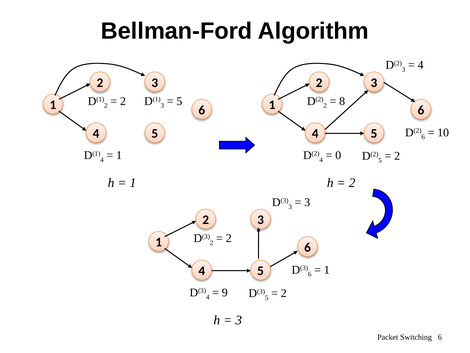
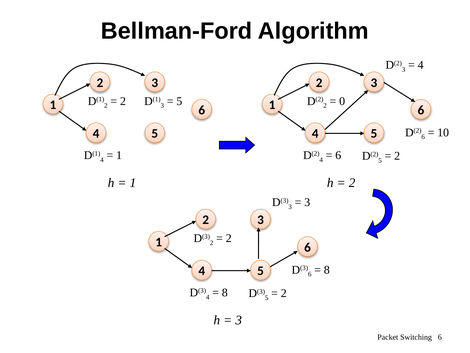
8: 8 -> 0
0 at (338, 155): 0 -> 6
1 at (327, 269): 1 -> 8
9 at (225, 292): 9 -> 8
